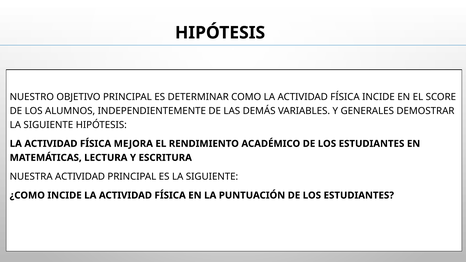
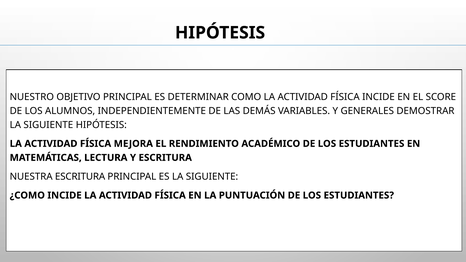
NUESTRA ACTIVIDAD: ACTIVIDAD -> ESCRITURA
